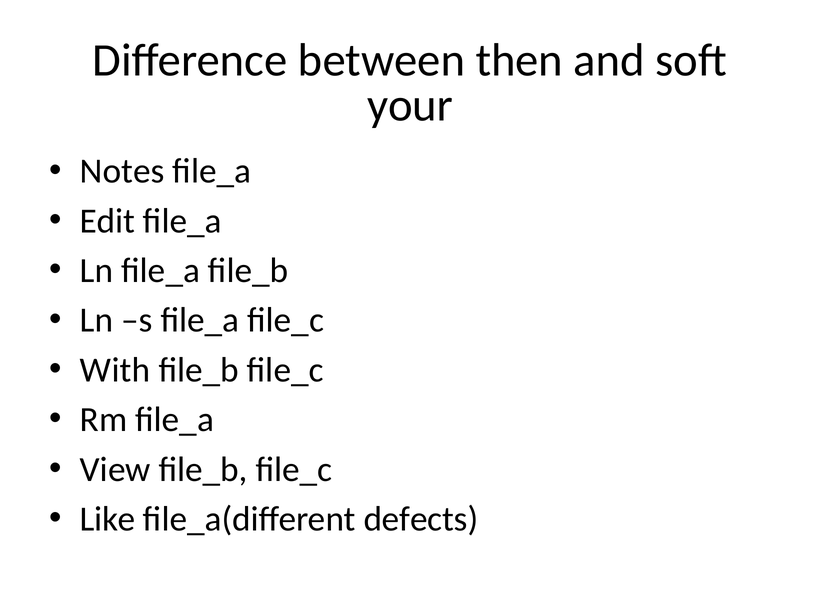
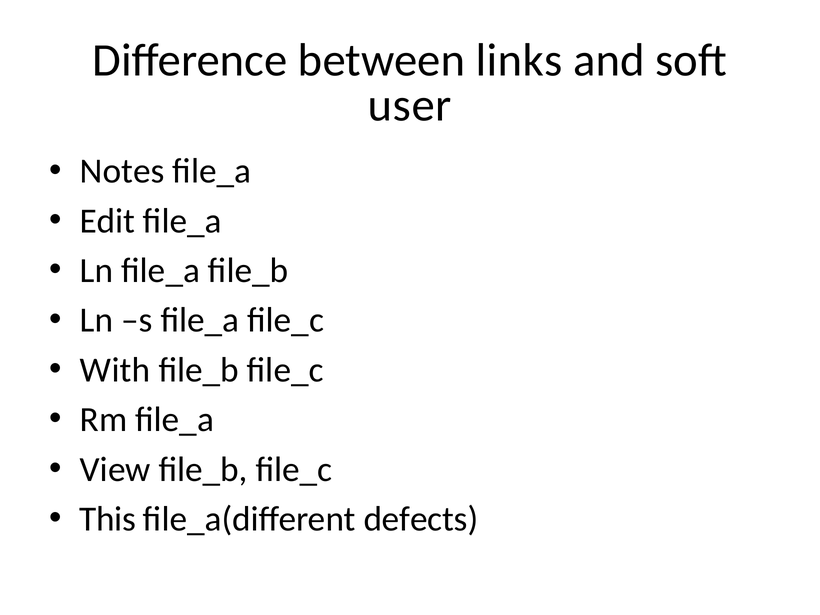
then: then -> links
your: your -> user
Like: Like -> This
